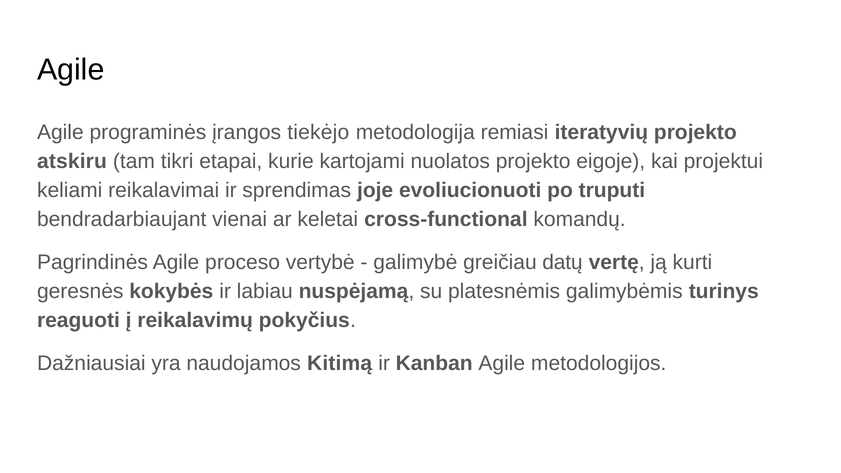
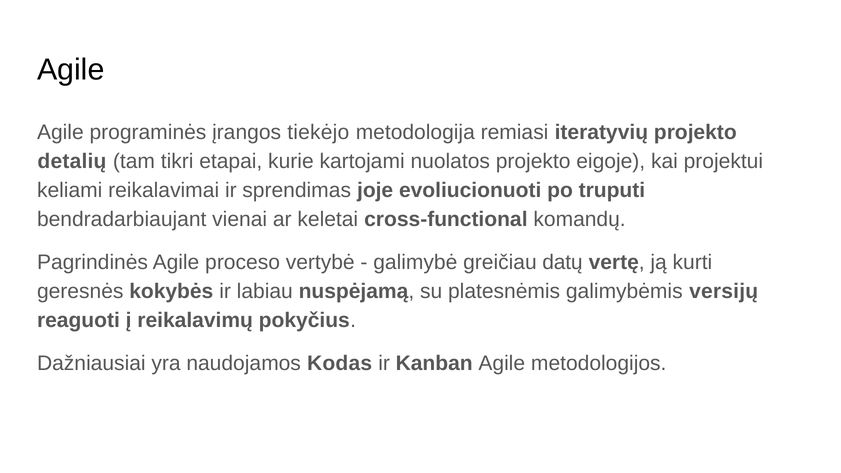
atskiru: atskiru -> detalių
turinys: turinys -> versijų
Kitimą: Kitimą -> Kodas
